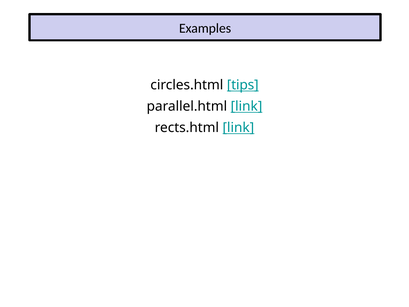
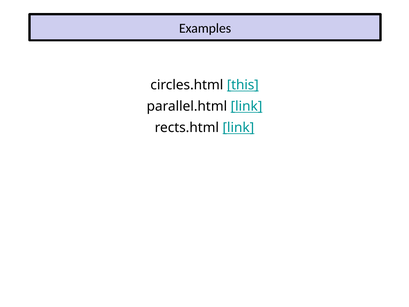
tips: tips -> this
